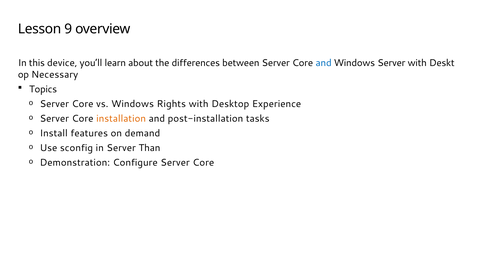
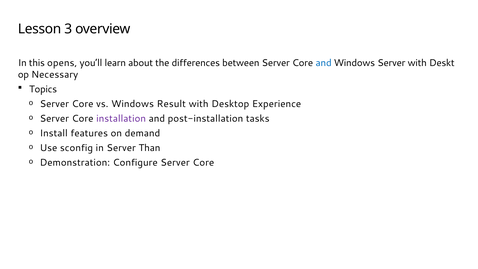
9: 9 -> 3
device: device -> opens
Rights: Rights -> Result
installation colour: orange -> purple
